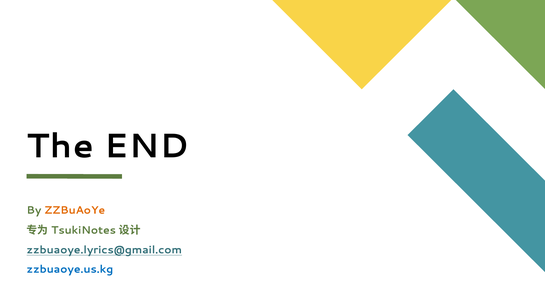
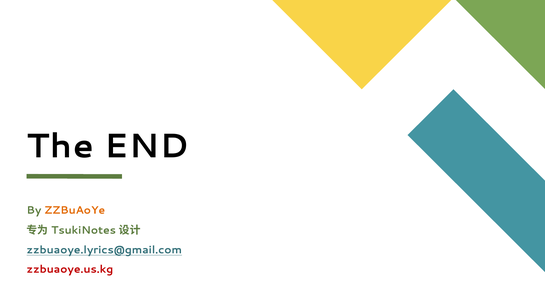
zzbuaoye.us.kg colour: blue -> red
